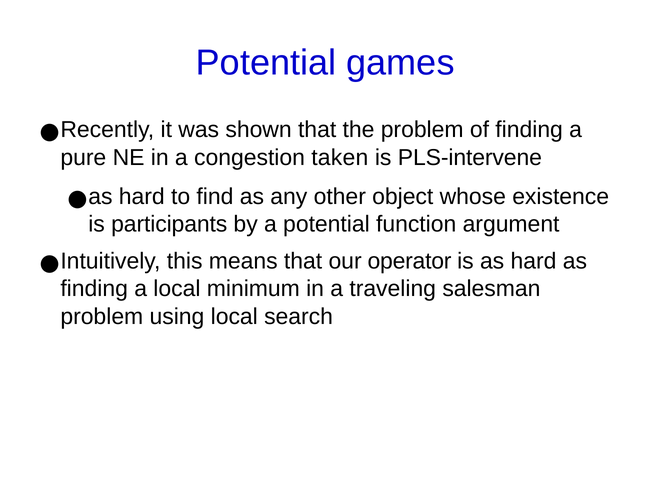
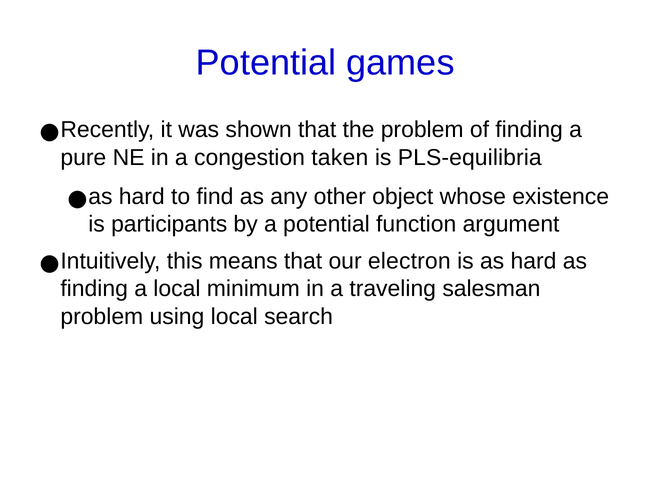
PLS-intervene: PLS-intervene -> PLS-equilibria
operator: operator -> electron
